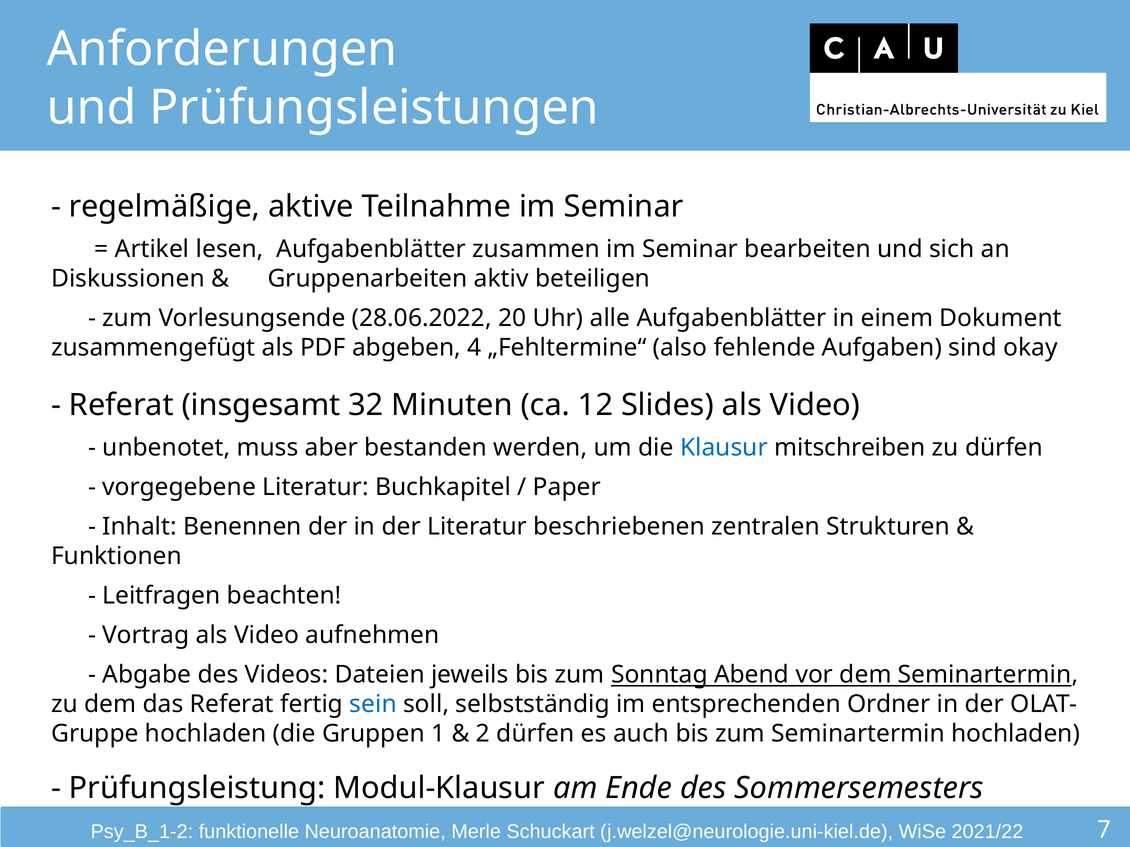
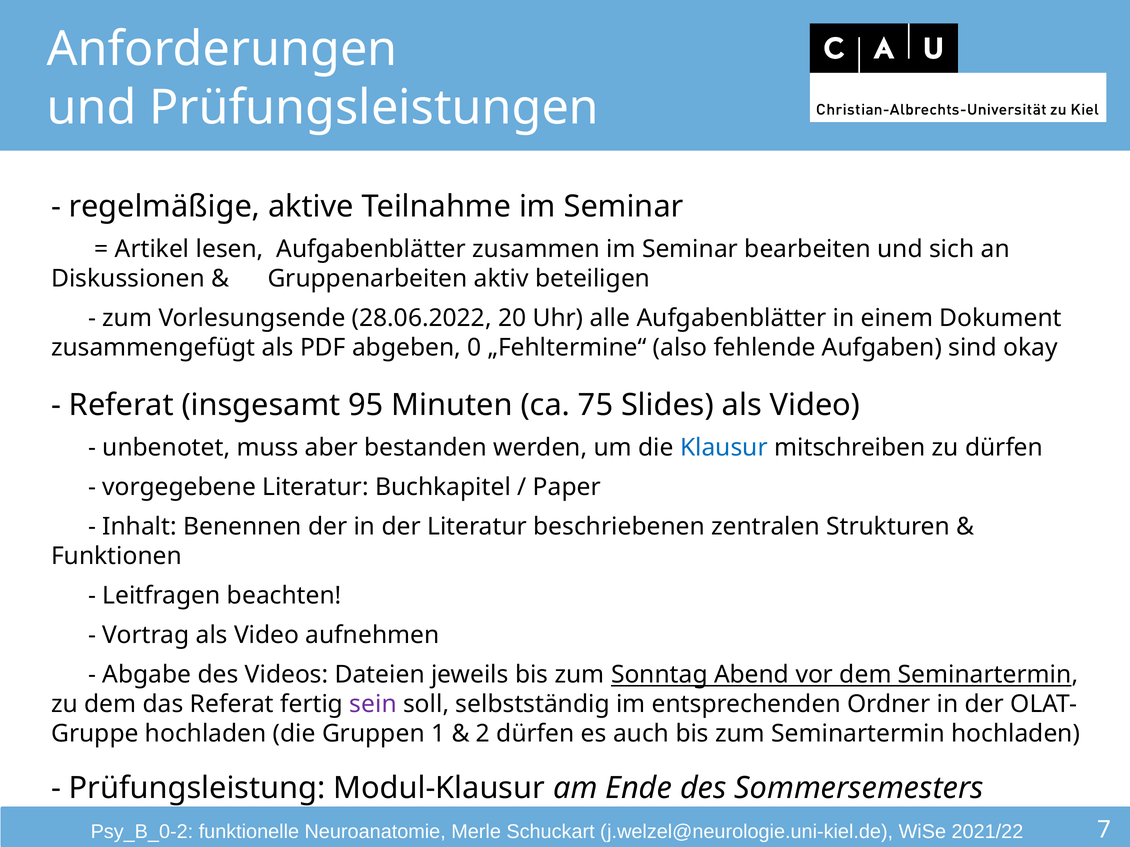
4: 4 -> 0
32: 32 -> 95
12: 12 -> 75
sein colour: blue -> purple
Psy_B_1-2: Psy_B_1-2 -> Psy_B_0-2
